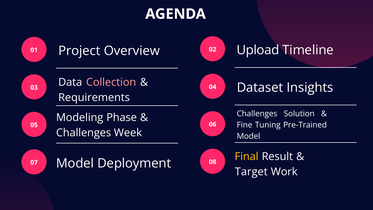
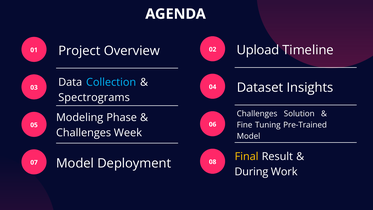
Collection colour: pink -> light blue
Requirements: Requirements -> Spectrograms
Target: Target -> During
